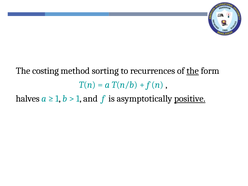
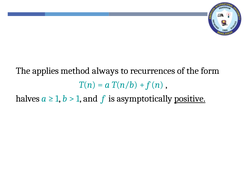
costing: costing -> applies
sorting: sorting -> always
the at (193, 71) underline: present -> none
